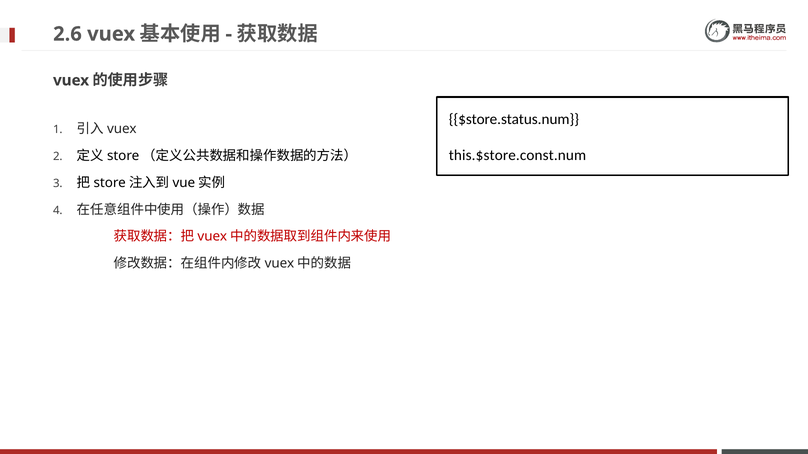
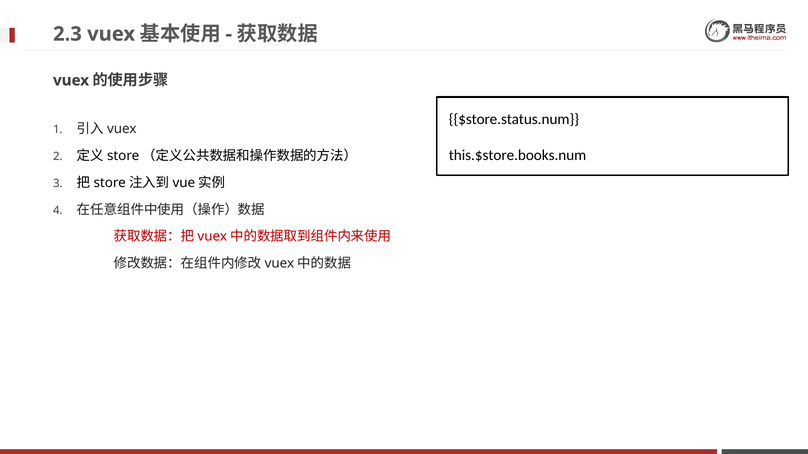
2.6: 2.6 -> 2.3
this.$store.const.num: this.$store.const.num -> this.$store.books.num
